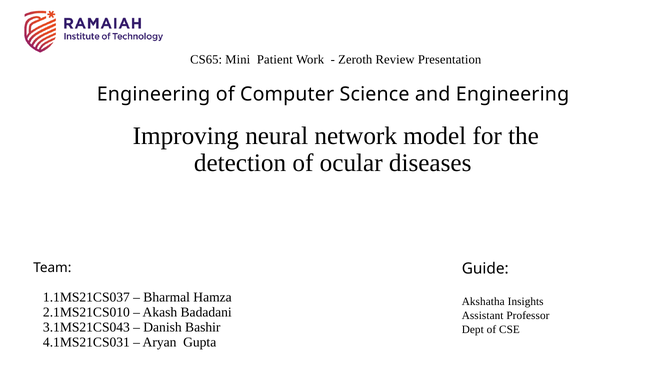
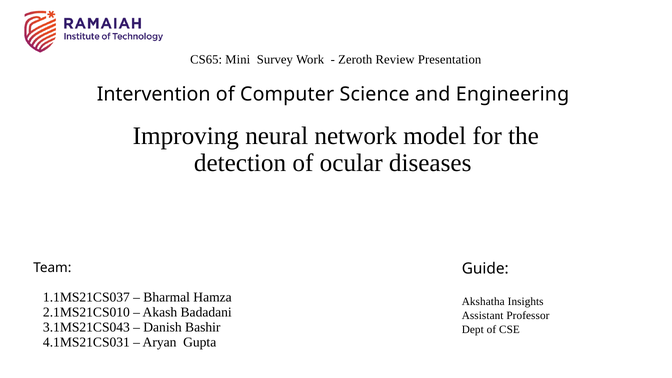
Patient: Patient -> Survey
Engineering at (154, 94): Engineering -> Intervention
